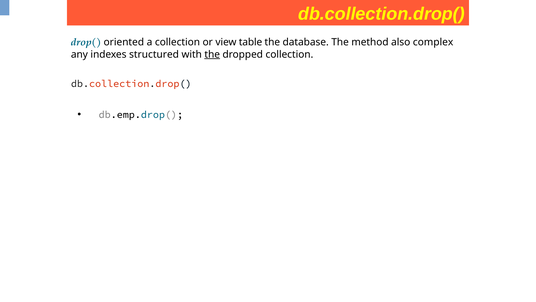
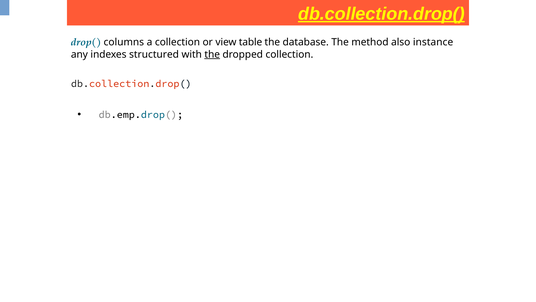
db.collection.drop( at (381, 14) underline: none -> present
oriented: oriented -> columns
complex: complex -> instance
